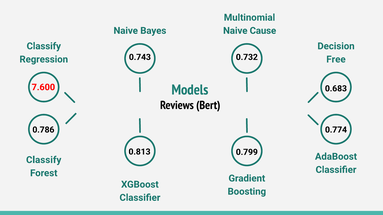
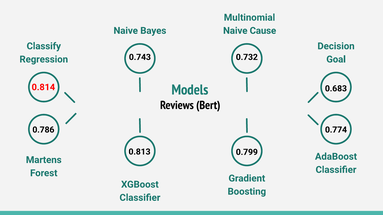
Free: Free -> Goal
7.600: 7.600 -> 0.814
Classify at (44, 160): Classify -> Martens
